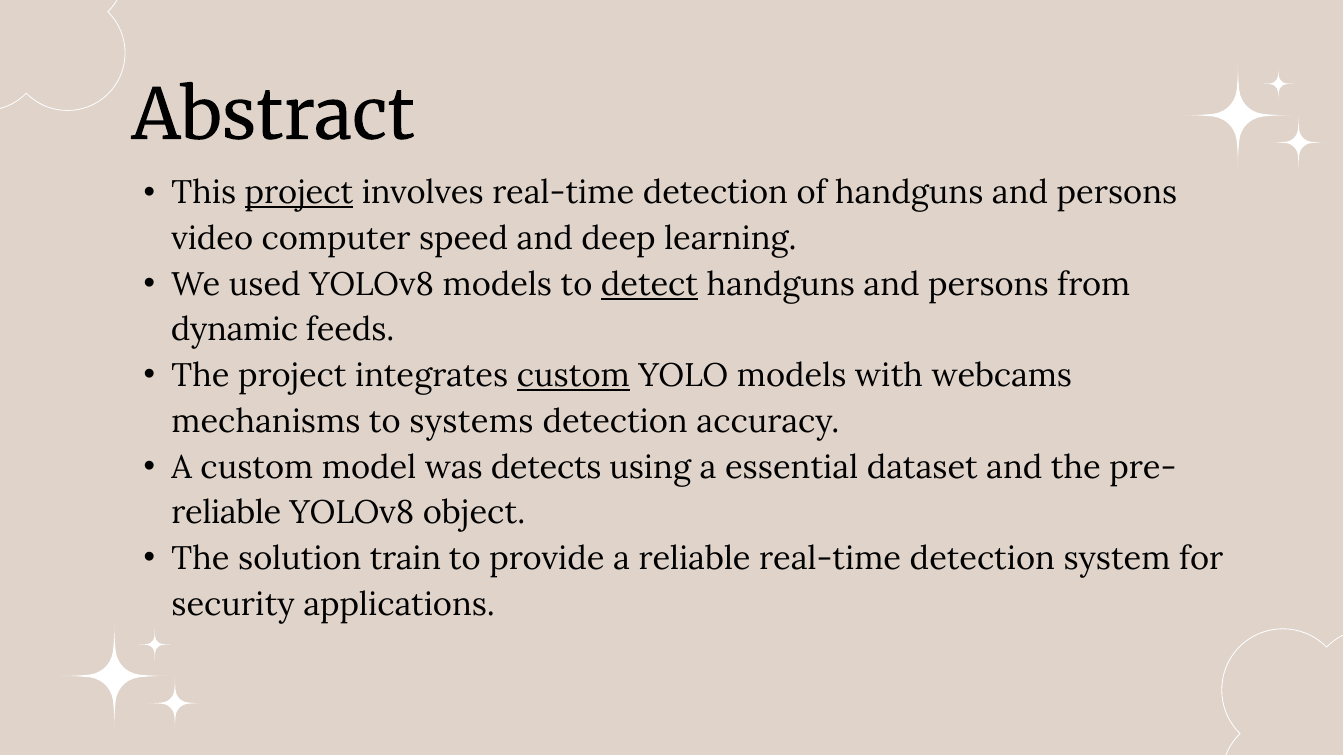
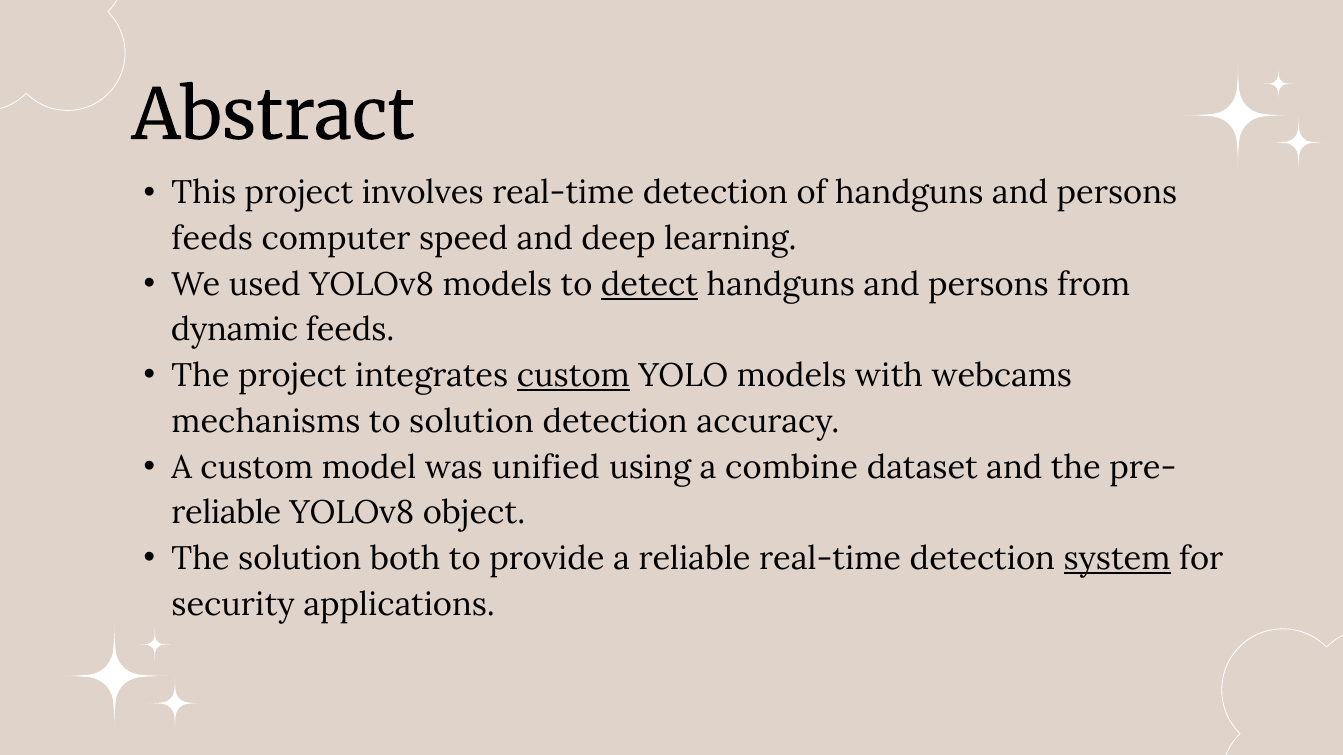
project at (299, 193) underline: present -> none
video at (212, 239): video -> feeds
to systems: systems -> solution
detects: detects -> unified
essential: essential -> combine
train: train -> both
system underline: none -> present
